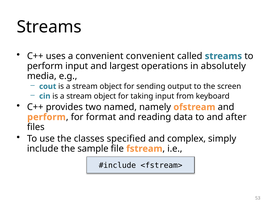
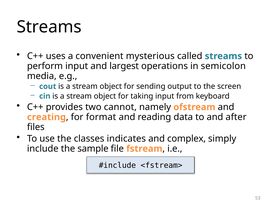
convenient convenient: convenient -> mysterious
absolutely: absolutely -> semicolon
named: named -> cannot
perform at (46, 117): perform -> creating
specified: specified -> indicates
